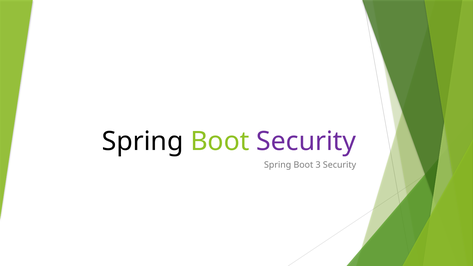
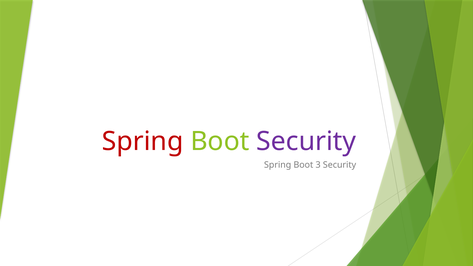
Spring at (143, 141) colour: black -> red
